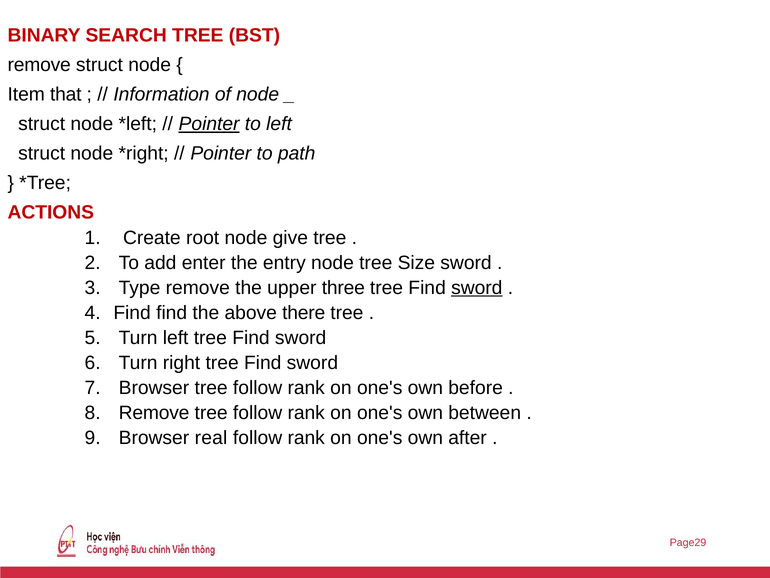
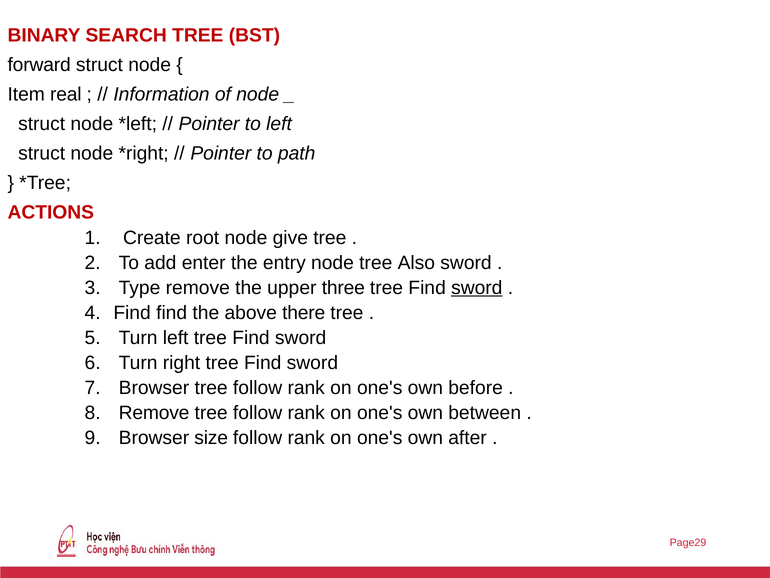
remove at (39, 65): remove -> forward
that: that -> real
Pointer at (209, 124) underline: present -> none
Size: Size -> Also
real: real -> size
